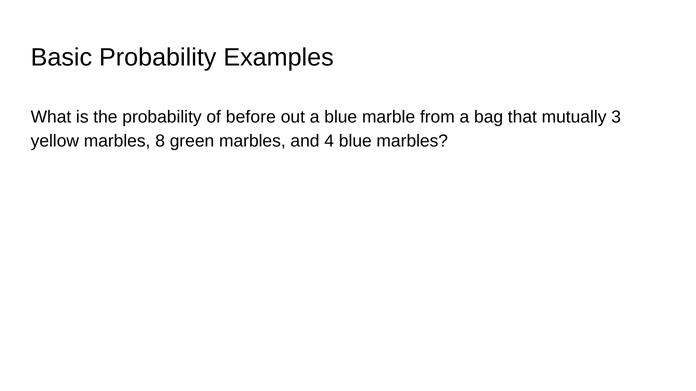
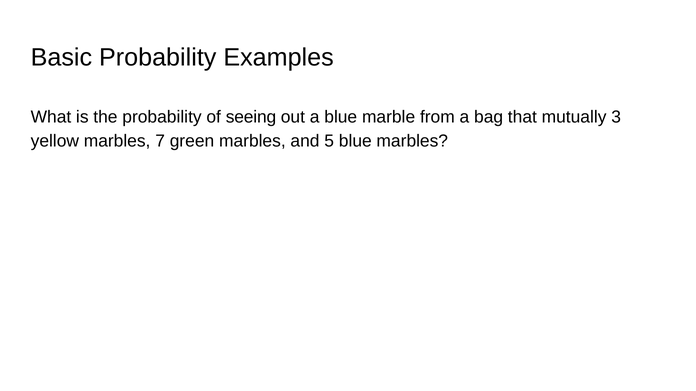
before: before -> seeing
8: 8 -> 7
4: 4 -> 5
